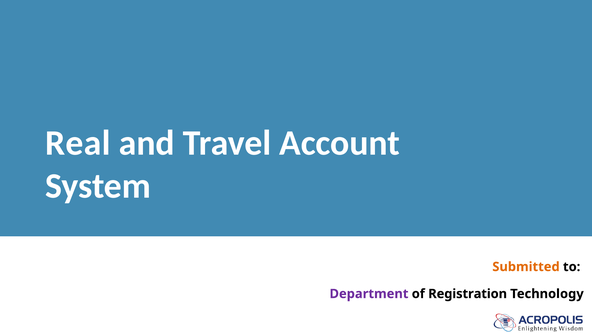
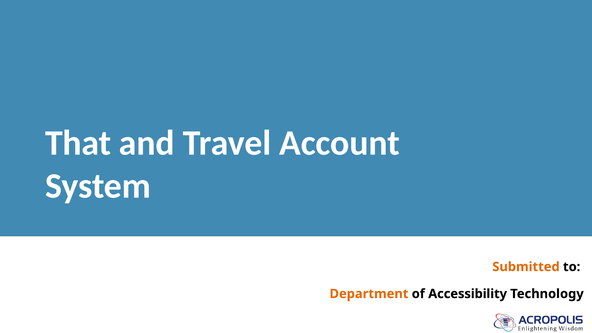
Real: Real -> That
Department colour: purple -> orange
Registration: Registration -> Accessibility
